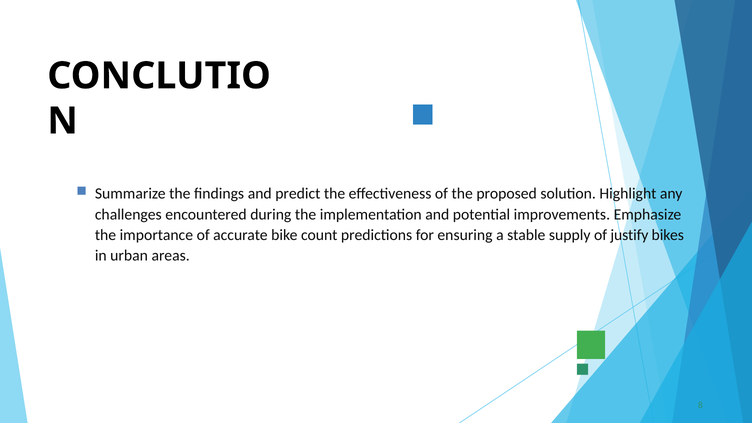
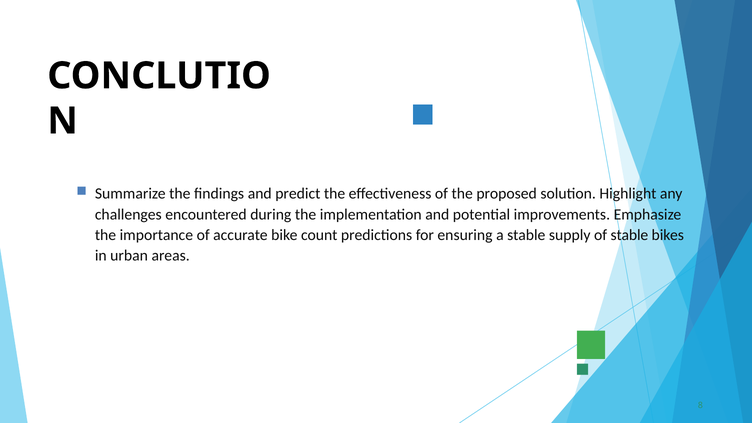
of justify: justify -> stable
